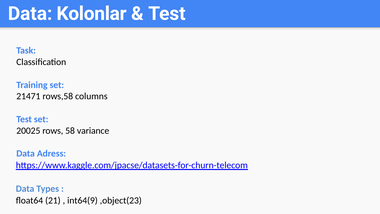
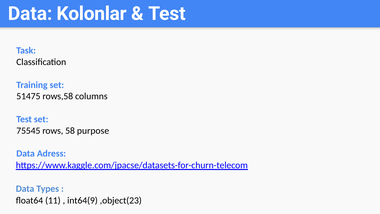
21471: 21471 -> 51475
20025: 20025 -> 75545
variance: variance -> purpose
21: 21 -> 11
